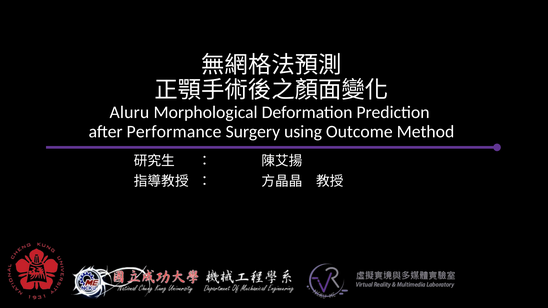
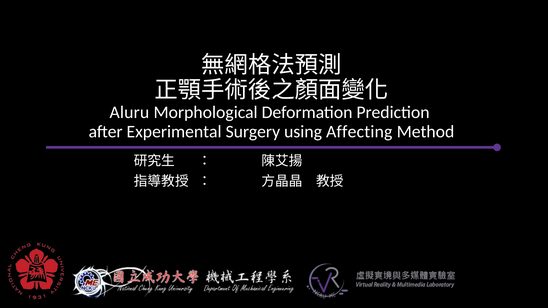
Performance: Performance -> Experimental
Outcome: Outcome -> Affecting
